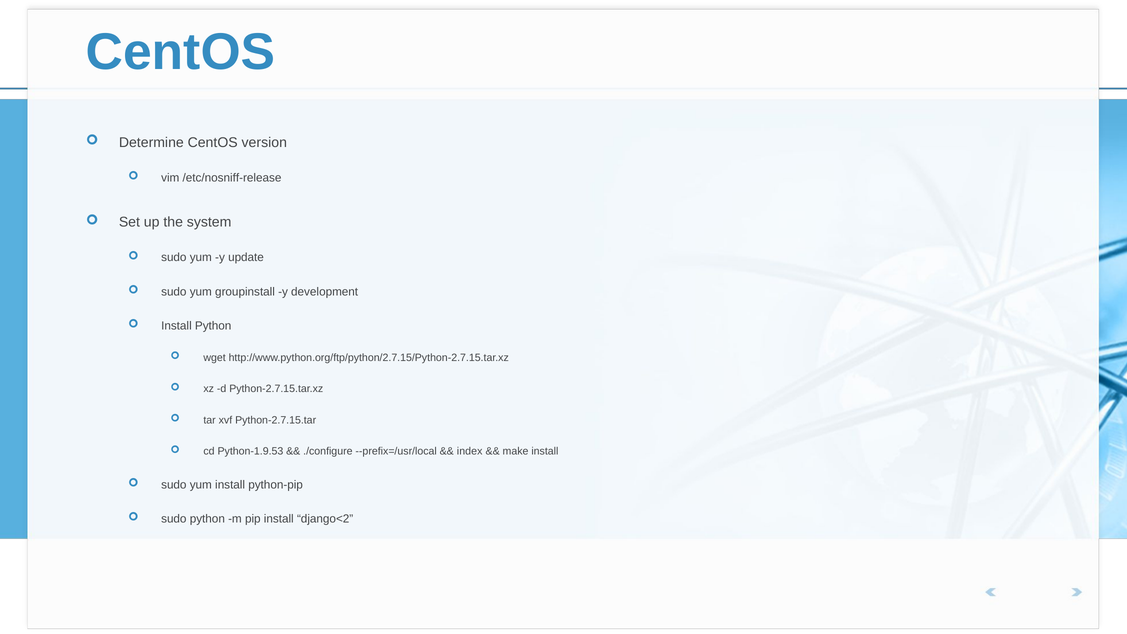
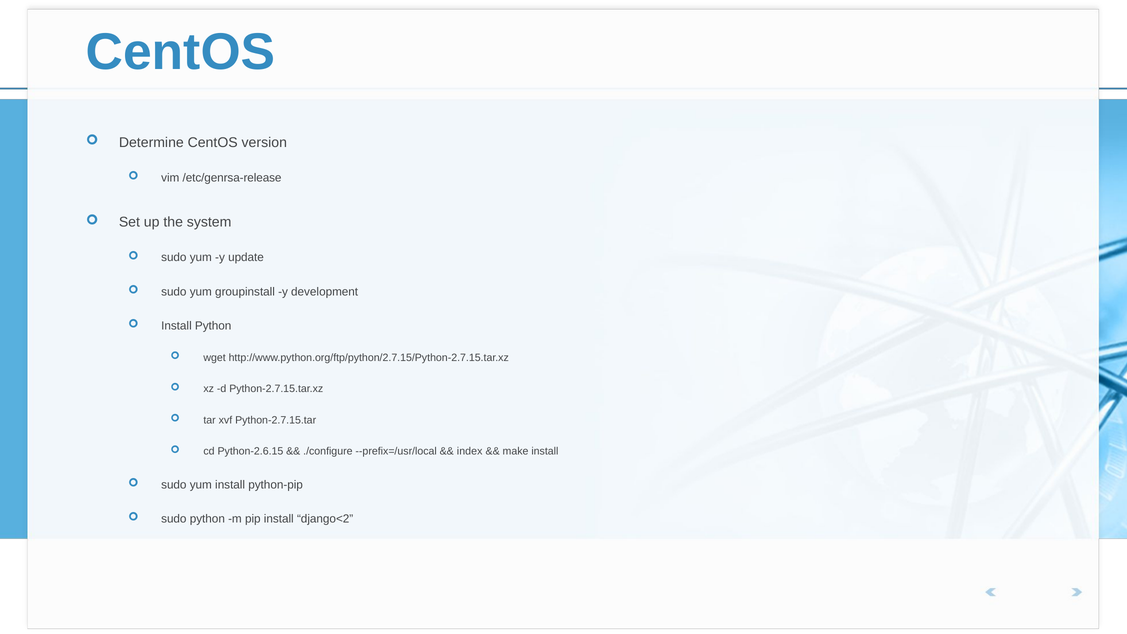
/etc/nosniff-release: /etc/nosniff-release -> /etc/genrsa-release
Python-1.9.53: Python-1.9.53 -> Python-2.6.15
